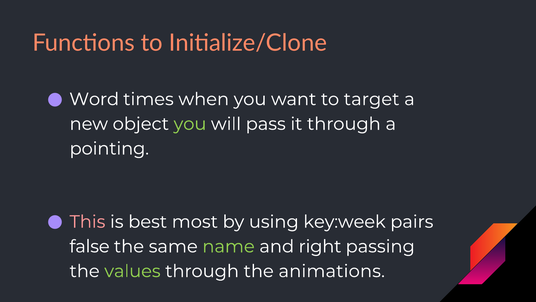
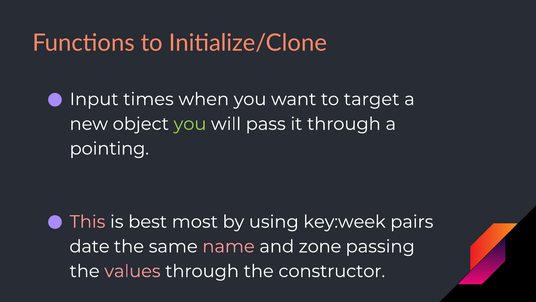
Word: Word -> Input
false: false -> date
name colour: light green -> pink
right: right -> zone
values colour: light green -> pink
animations: animations -> constructor
